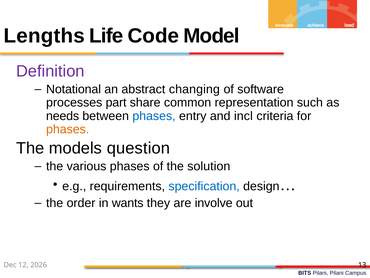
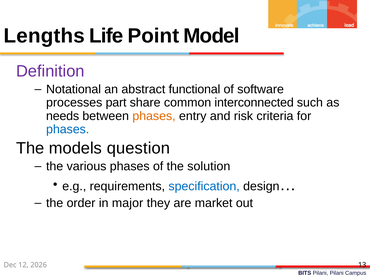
Code: Code -> Point
changing: changing -> functional
representation: representation -> interconnected
phases at (154, 116) colour: blue -> orange
incl: incl -> risk
phases at (68, 129) colour: orange -> blue
wants: wants -> major
involve: involve -> market
